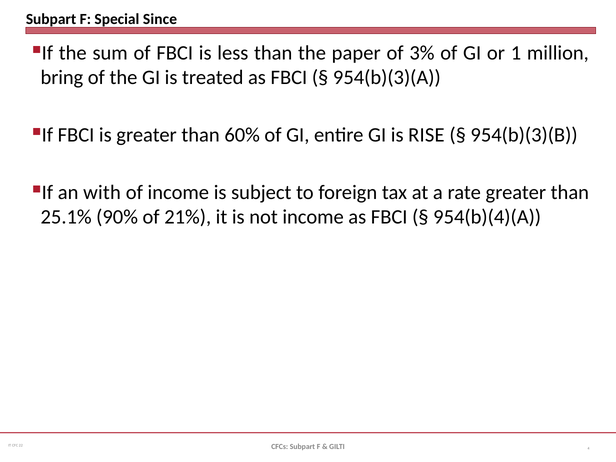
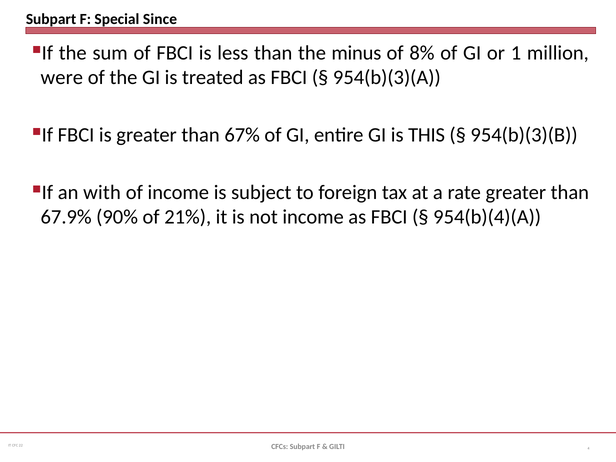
paper: paper -> minus
3%: 3% -> 8%
bring: bring -> were
60%: 60% -> 67%
RISE: RISE -> THIS
25.1%: 25.1% -> 67.9%
